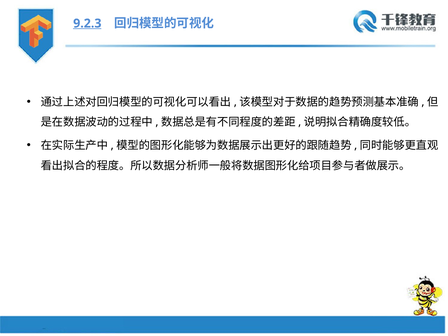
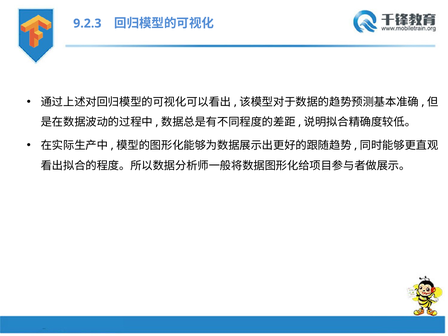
9.2.3 underline: present -> none
